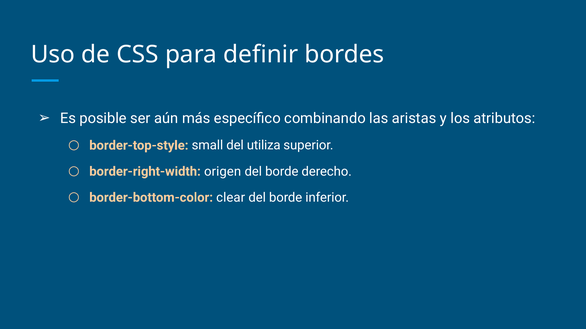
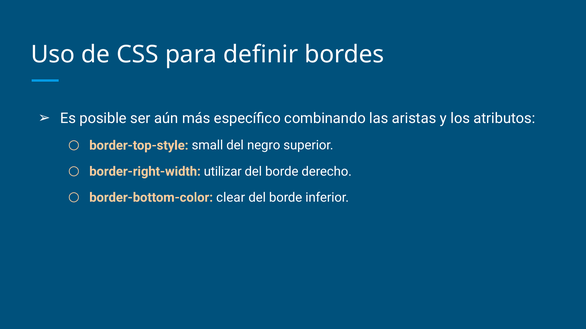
utiliza: utiliza -> negro
origen: origen -> utilizar
